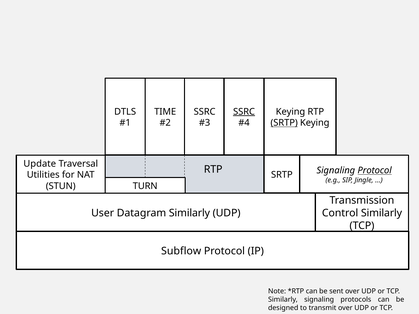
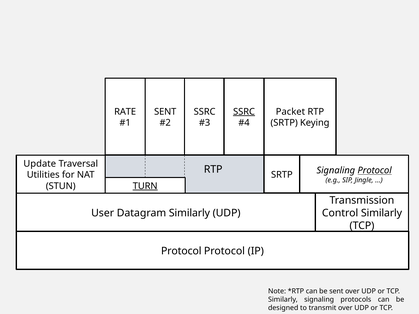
DTLS: DTLS -> RATE
TIME at (165, 112): TIME -> SENT
Keying at (291, 112): Keying -> Packet
SRTP at (284, 123) underline: present -> none
TURN underline: none -> present
Subflow at (181, 251): Subflow -> Protocol
